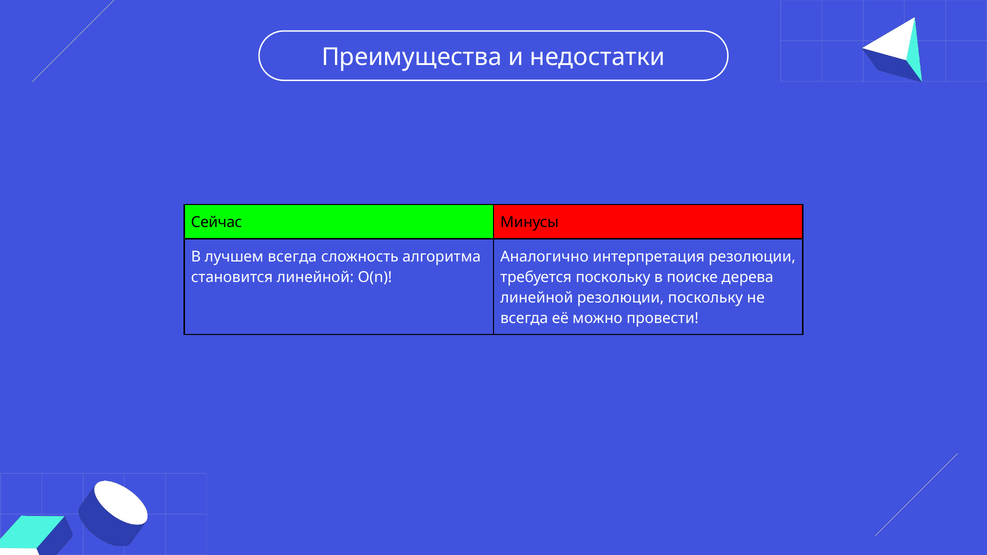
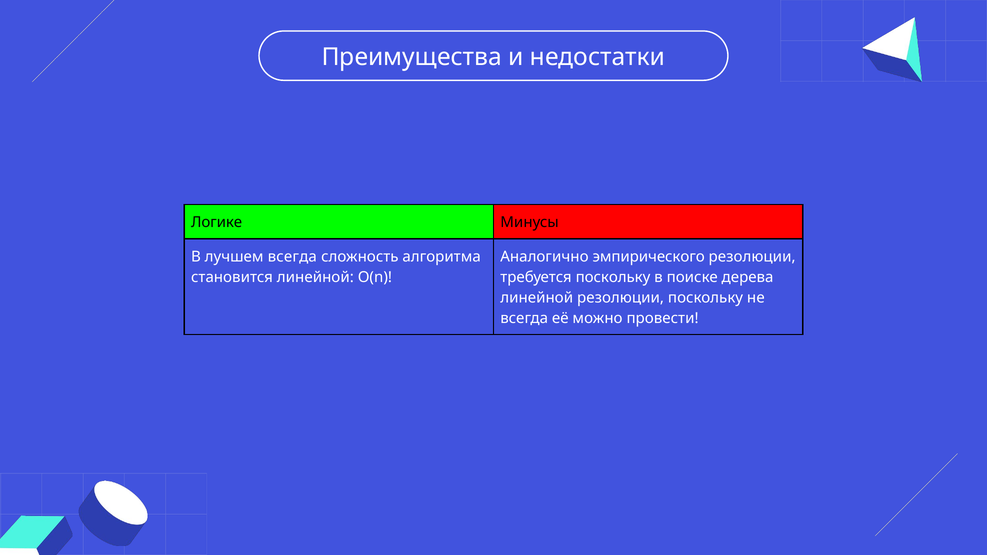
Сейчас: Сейчас -> Логике
интерпретация: интерпретация -> эмпирического
